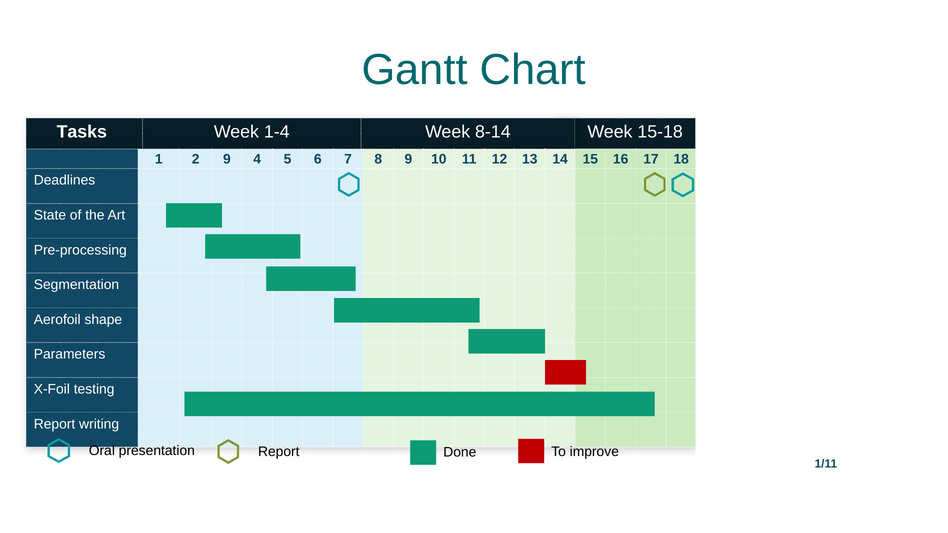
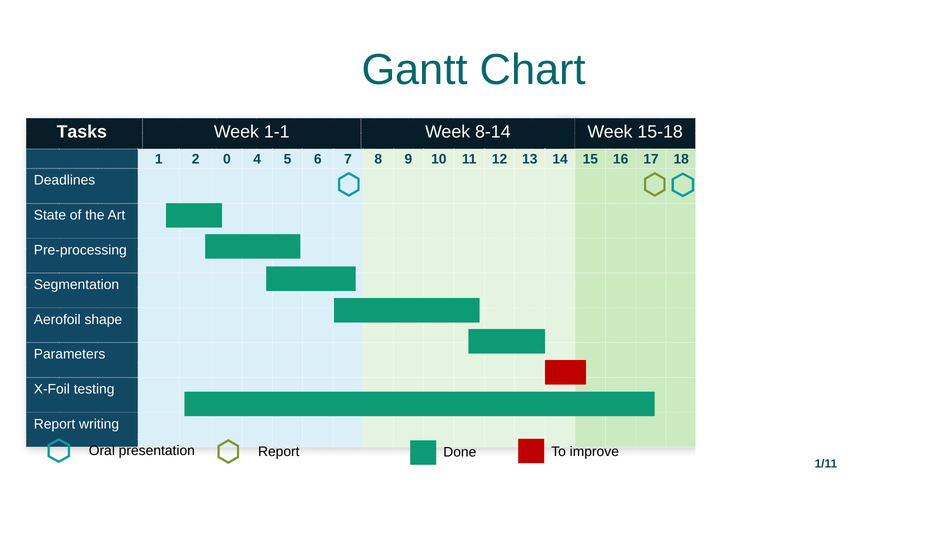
1-4: 1-4 -> 1-1
2 9: 9 -> 0
